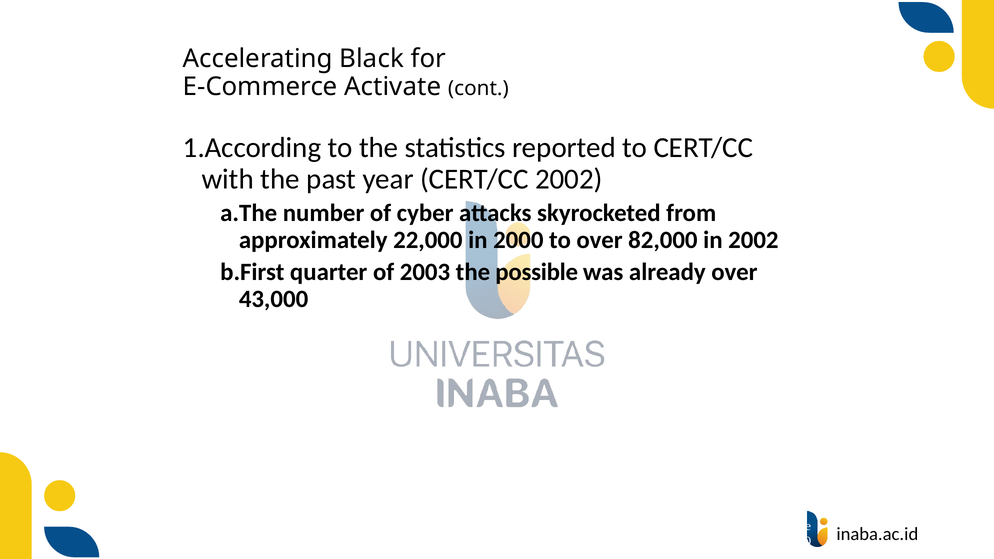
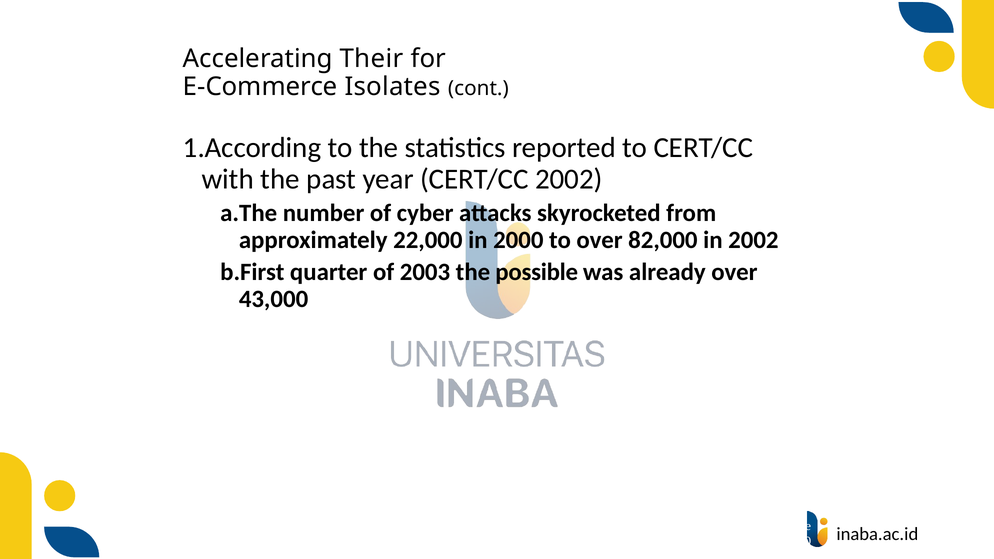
Black: Black -> Their
Activate: Activate -> Isolates
